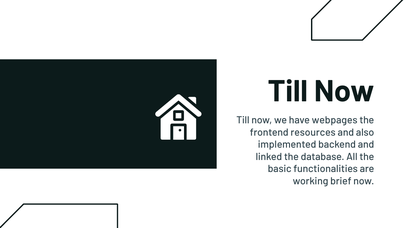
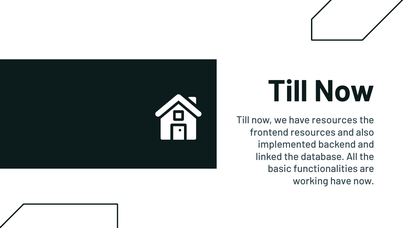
have webpages: webpages -> resources
working brief: brief -> have
